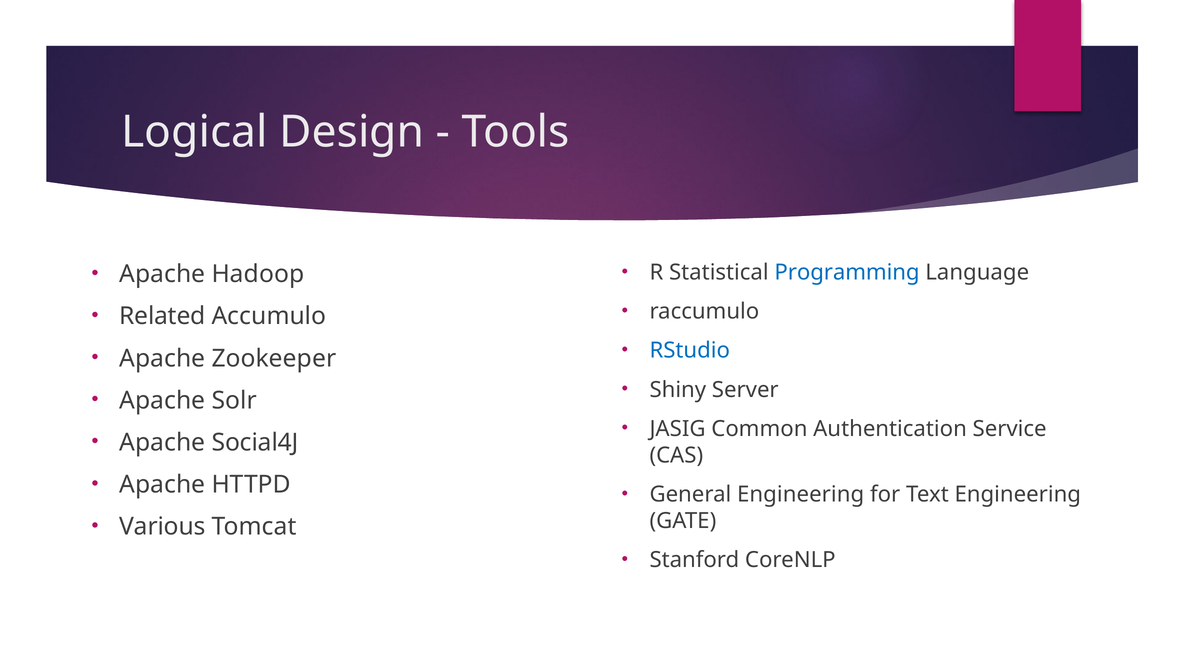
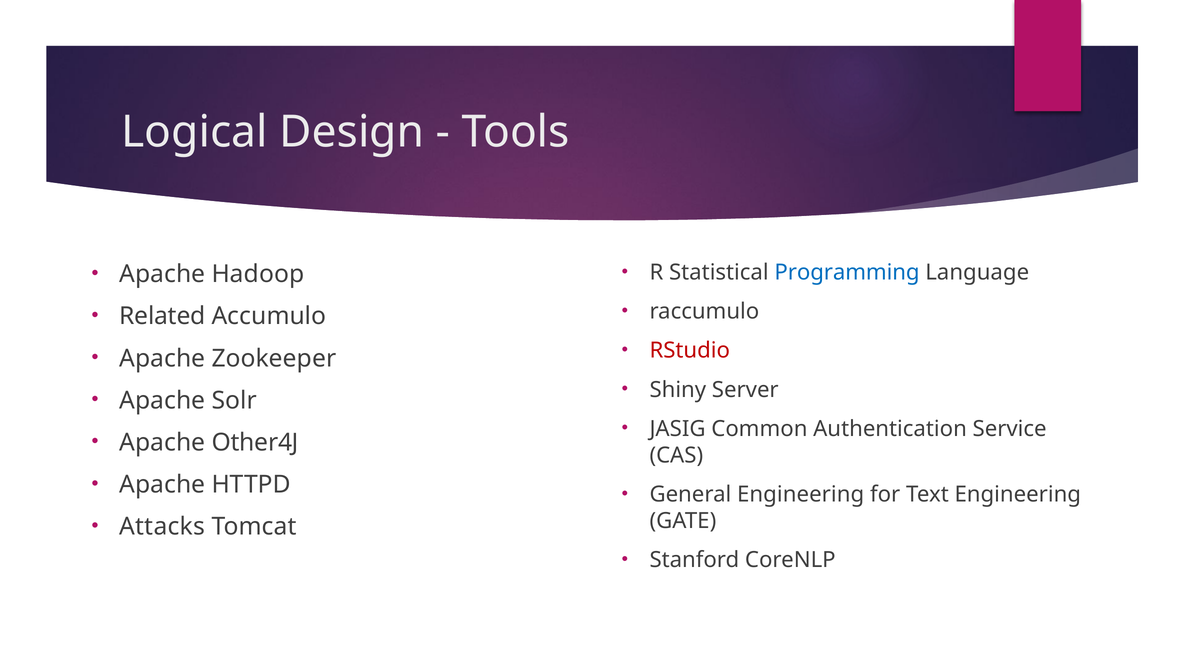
RStudio colour: blue -> red
Social4J: Social4J -> Other4J
Various: Various -> Attacks
